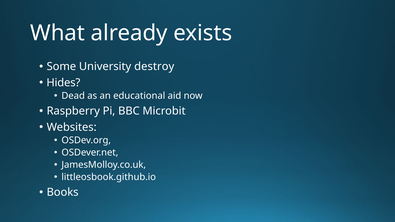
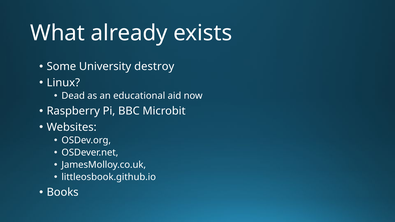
Hides: Hides -> Linux
